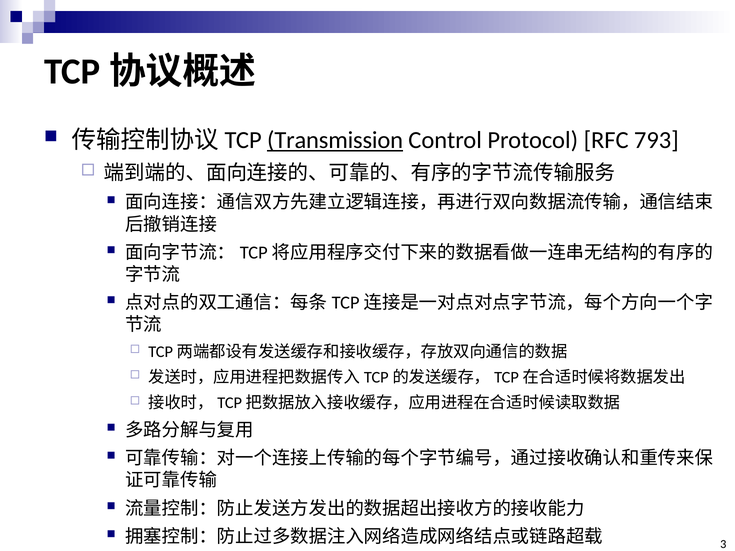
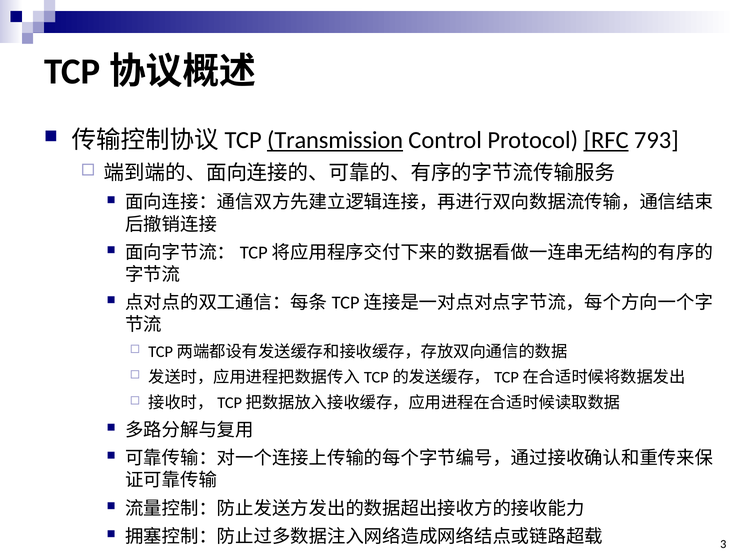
RFC underline: none -> present
